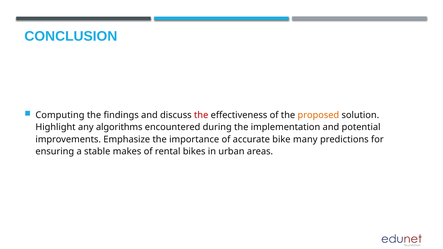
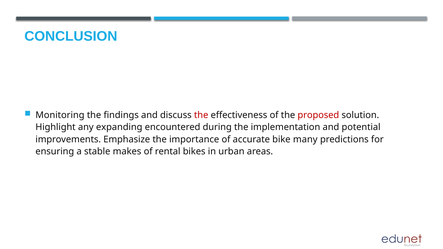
Computing: Computing -> Monitoring
proposed colour: orange -> red
algorithms: algorithms -> expanding
